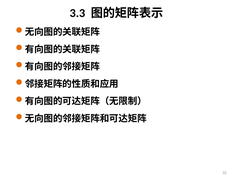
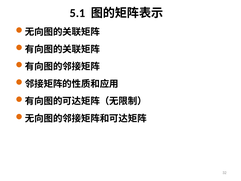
3.3: 3.3 -> 5.1
